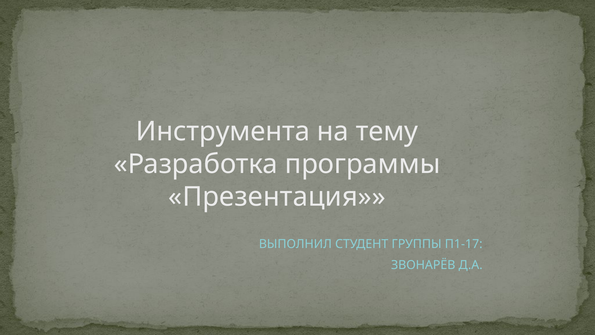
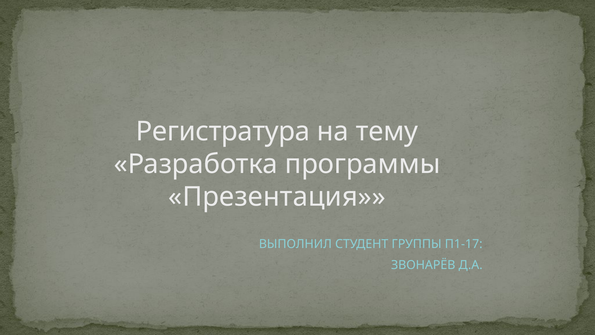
Инструмента: Инструмента -> Регистратура
